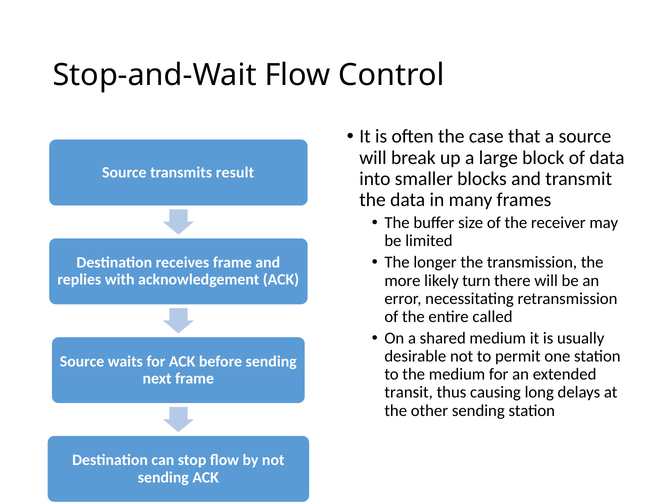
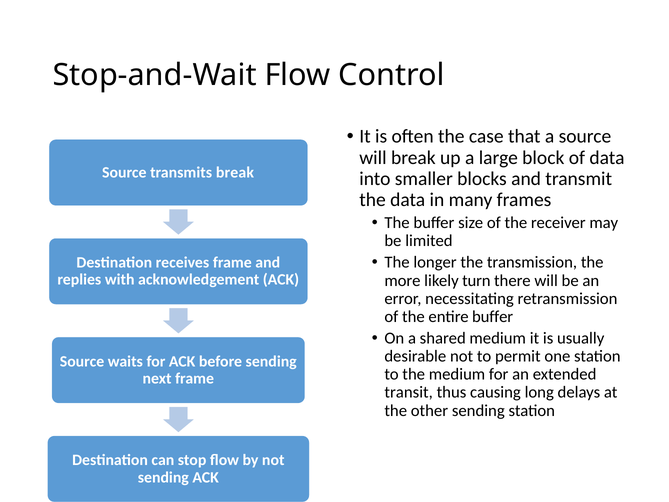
result at (235, 172): result -> break
entire called: called -> buffer
